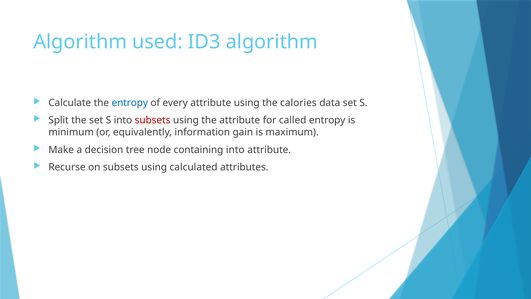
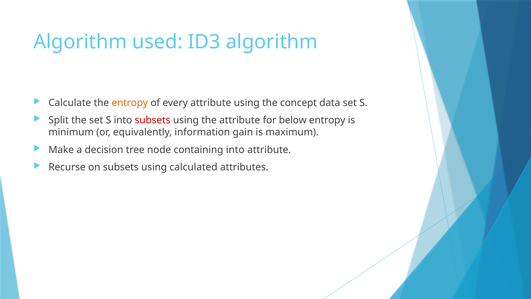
entropy at (130, 103) colour: blue -> orange
calories: calories -> concept
called: called -> below
